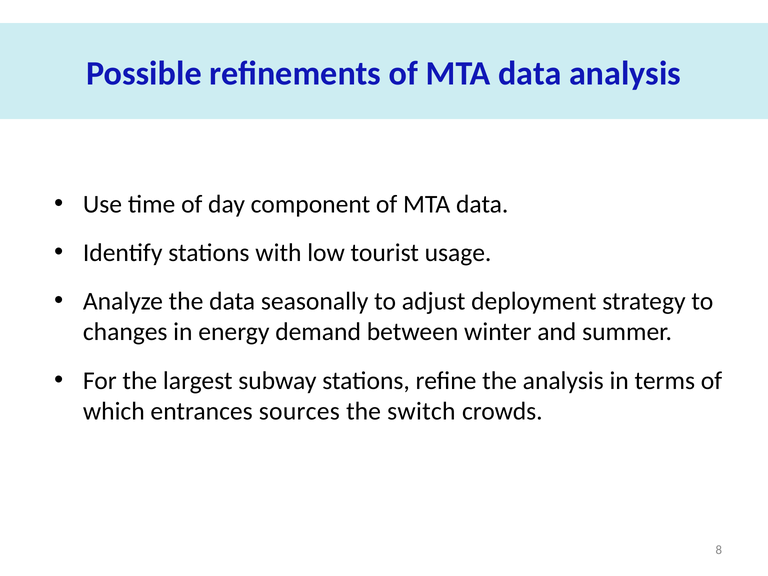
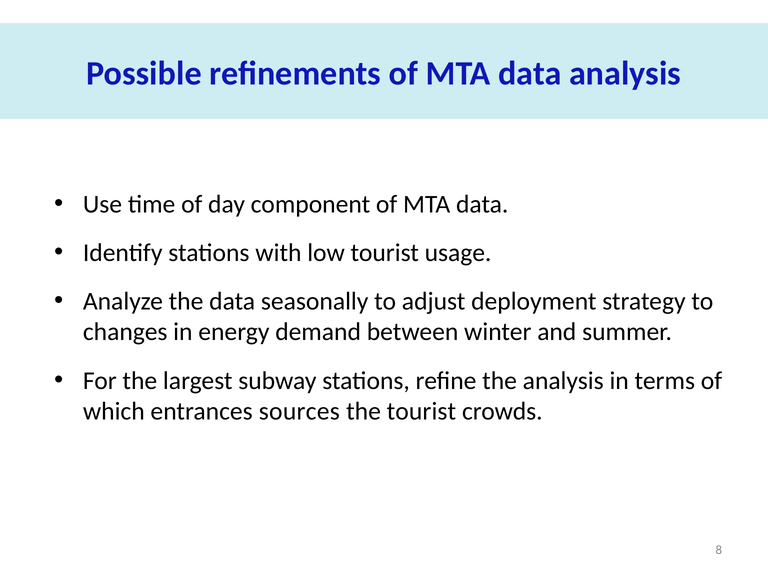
the switch: switch -> tourist
